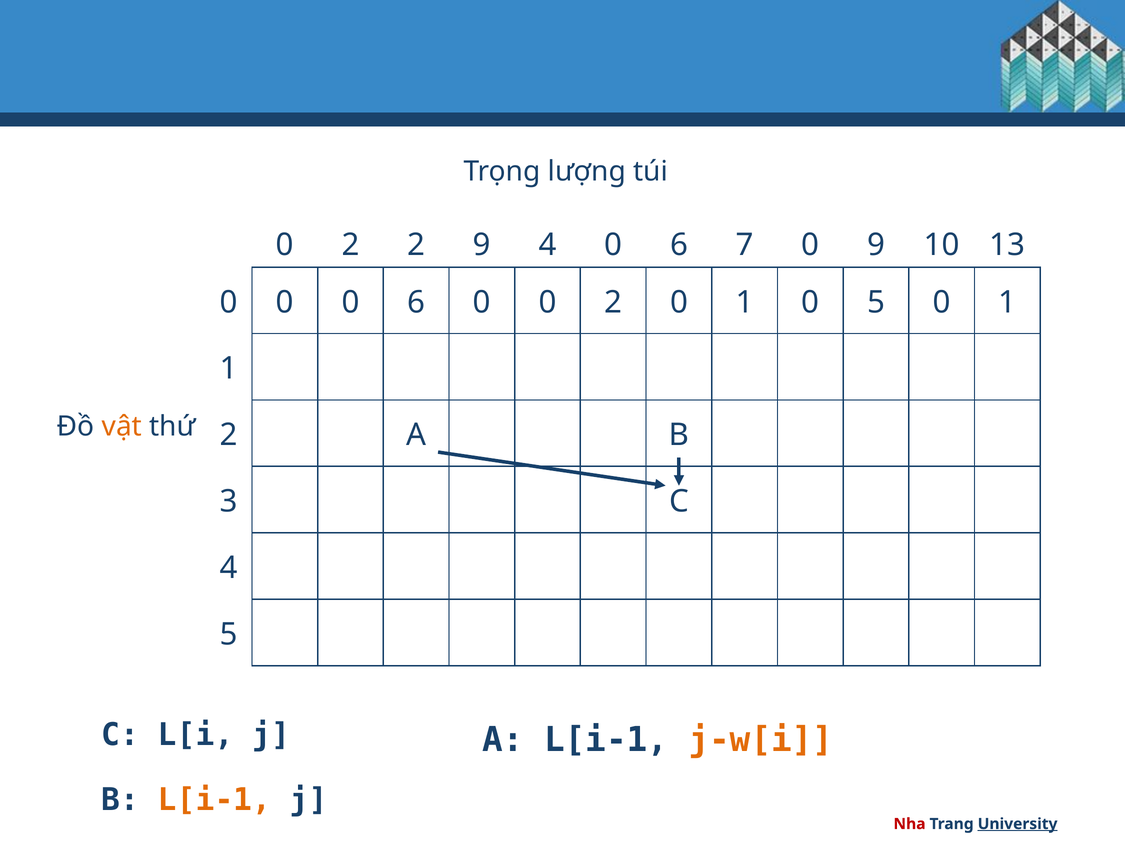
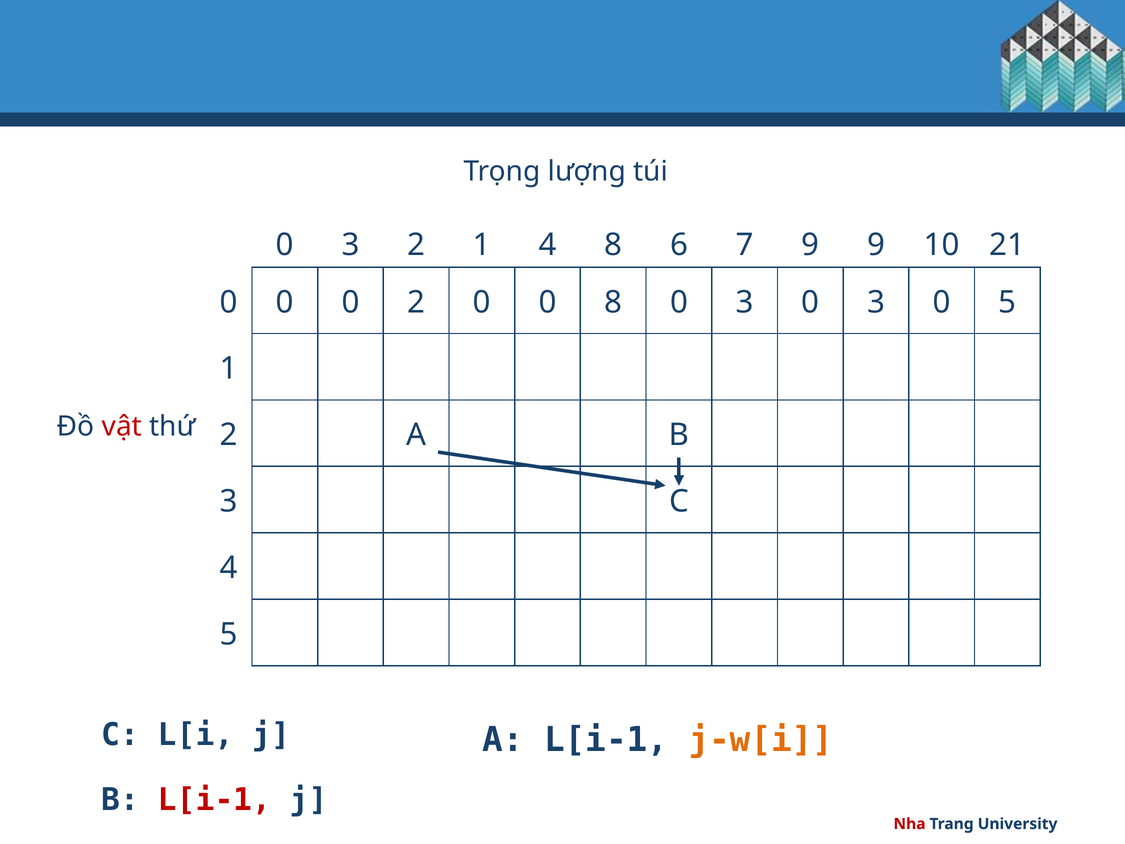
2 at (351, 245): 2 -> 3
2 9: 9 -> 1
4 0: 0 -> 8
7 0: 0 -> 9
13: 13 -> 21
0 0 6: 6 -> 2
0 0 2: 2 -> 8
1 at (745, 302): 1 -> 3
5 at (876, 302): 5 -> 3
1 at (1007, 302): 1 -> 5
vật colour: orange -> red
L[i-1 at (214, 800) colour: orange -> red
University underline: present -> none
